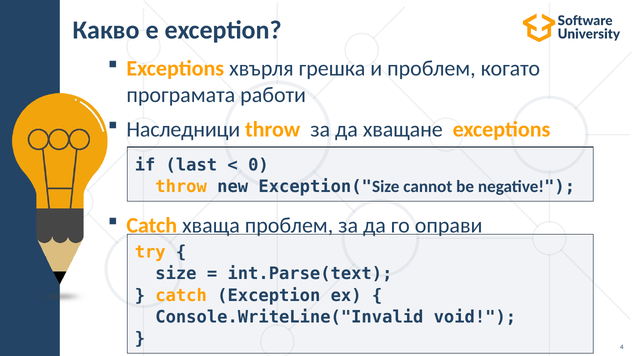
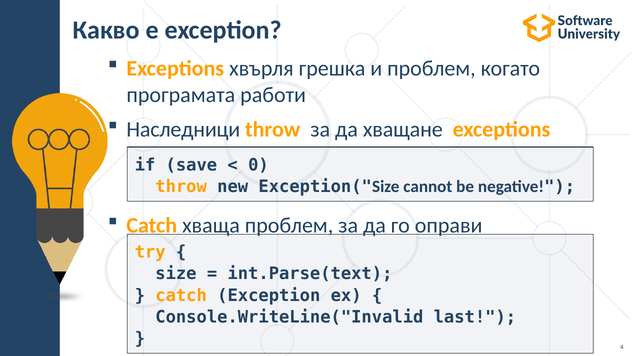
last: last -> save
void: void -> last
